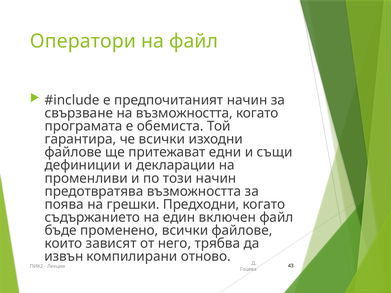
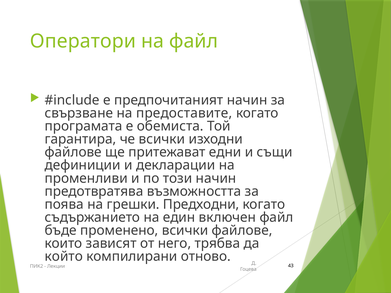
на възможността: възможността -> предоставите
извън: извън -> който
